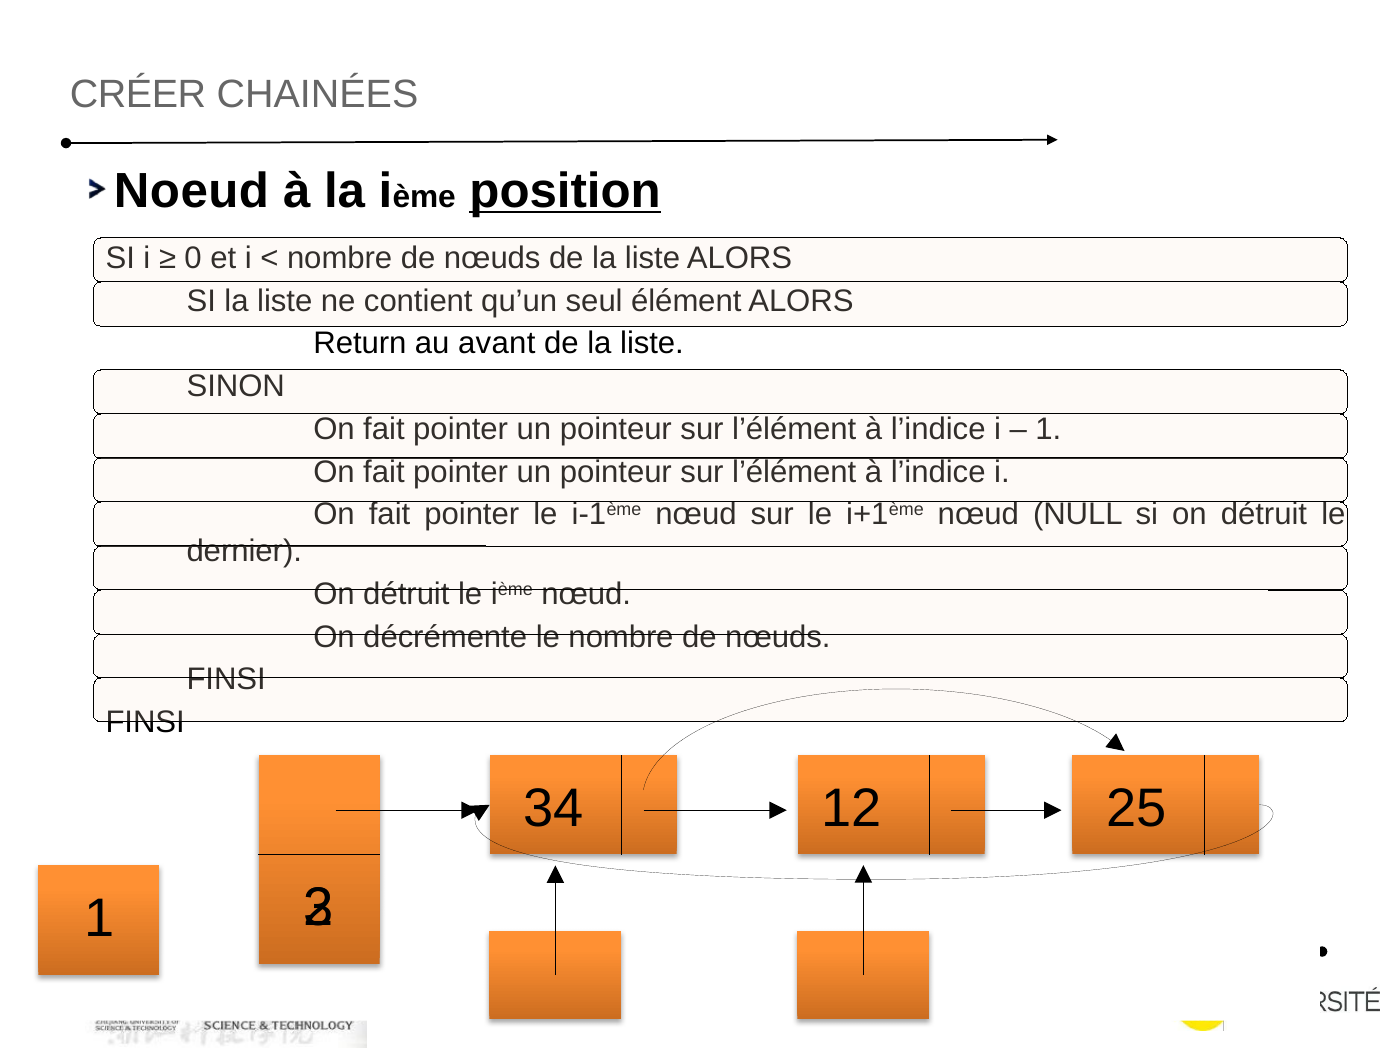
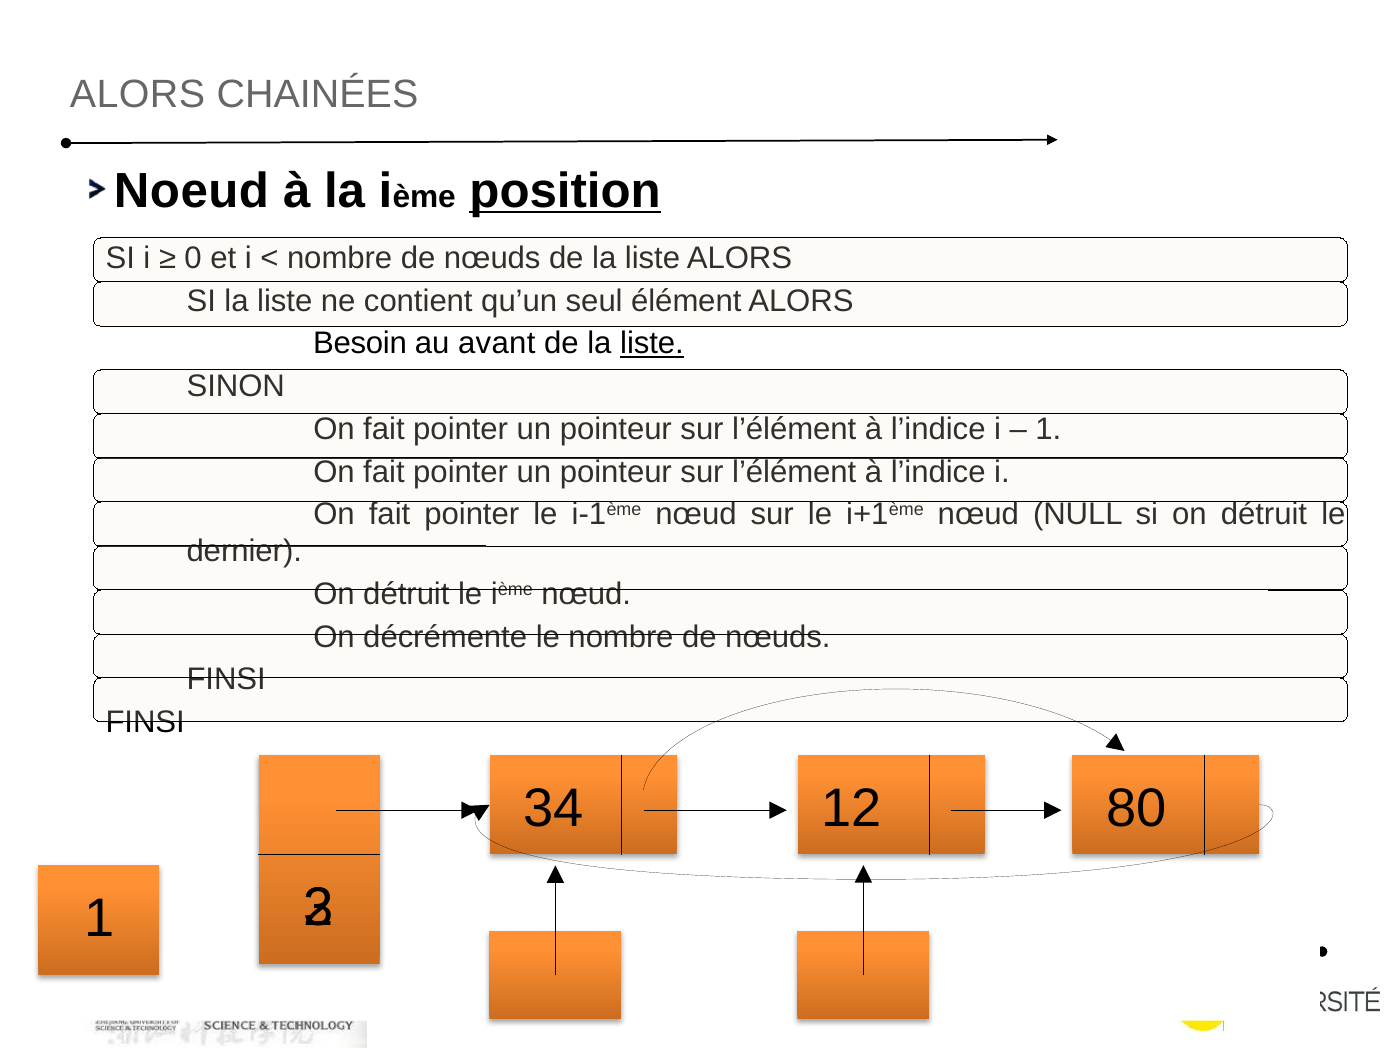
CRÉER at (138, 94): CRÉER -> ALORS
Return: Return -> Besoin
liste at (652, 343) underline: none -> present
25: 25 -> 80
